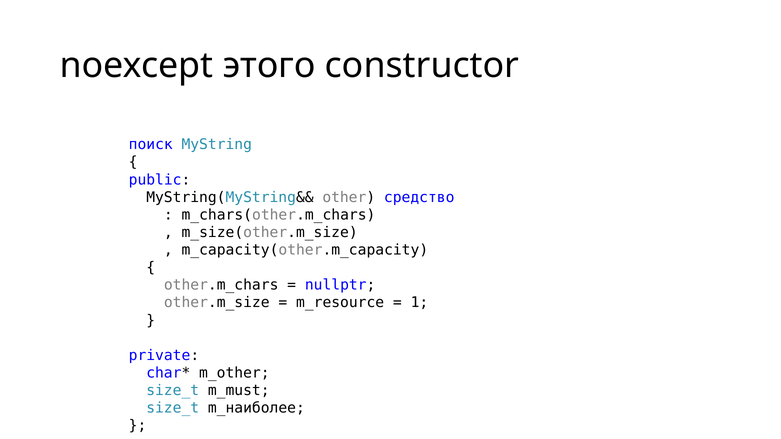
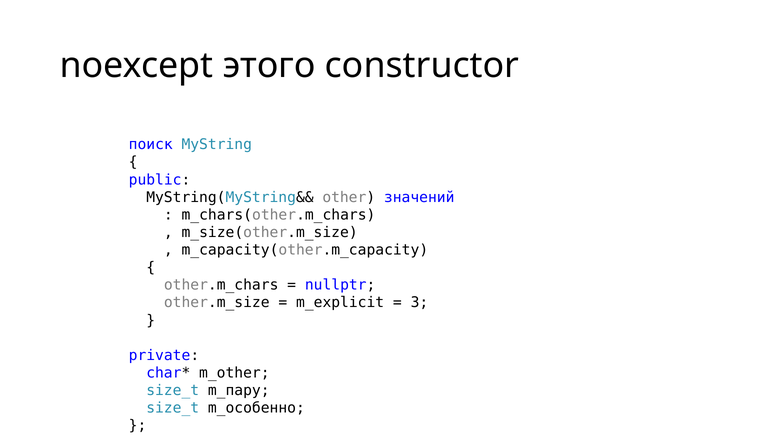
средство: средство -> значений
m_resource: m_resource -> m_explicit
1: 1 -> 3
m_must: m_must -> m_пару
m_наиболее: m_наиболее -> m_особенно
